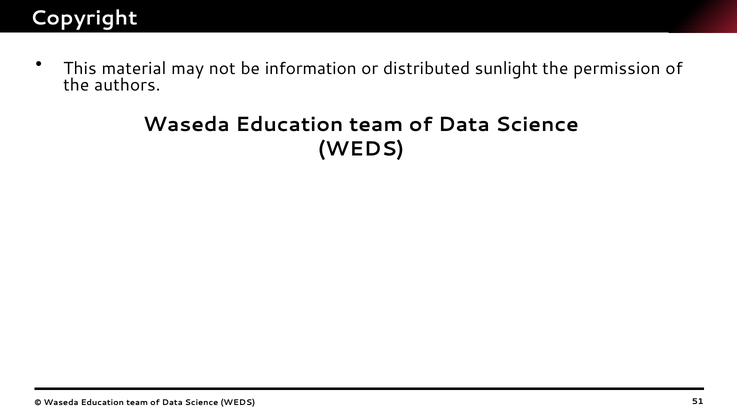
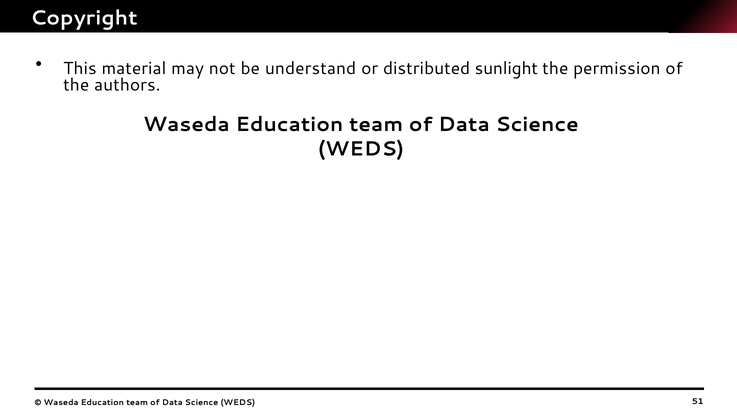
information: information -> understand
